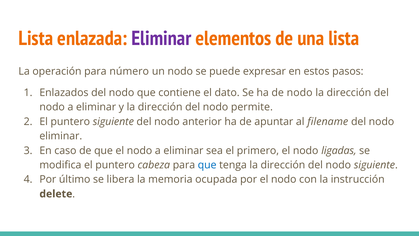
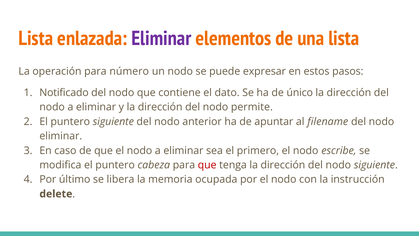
Enlazados: Enlazados -> Notificado
de nodo: nodo -> único
ligadas: ligadas -> escribe
que at (207, 165) colour: blue -> red
